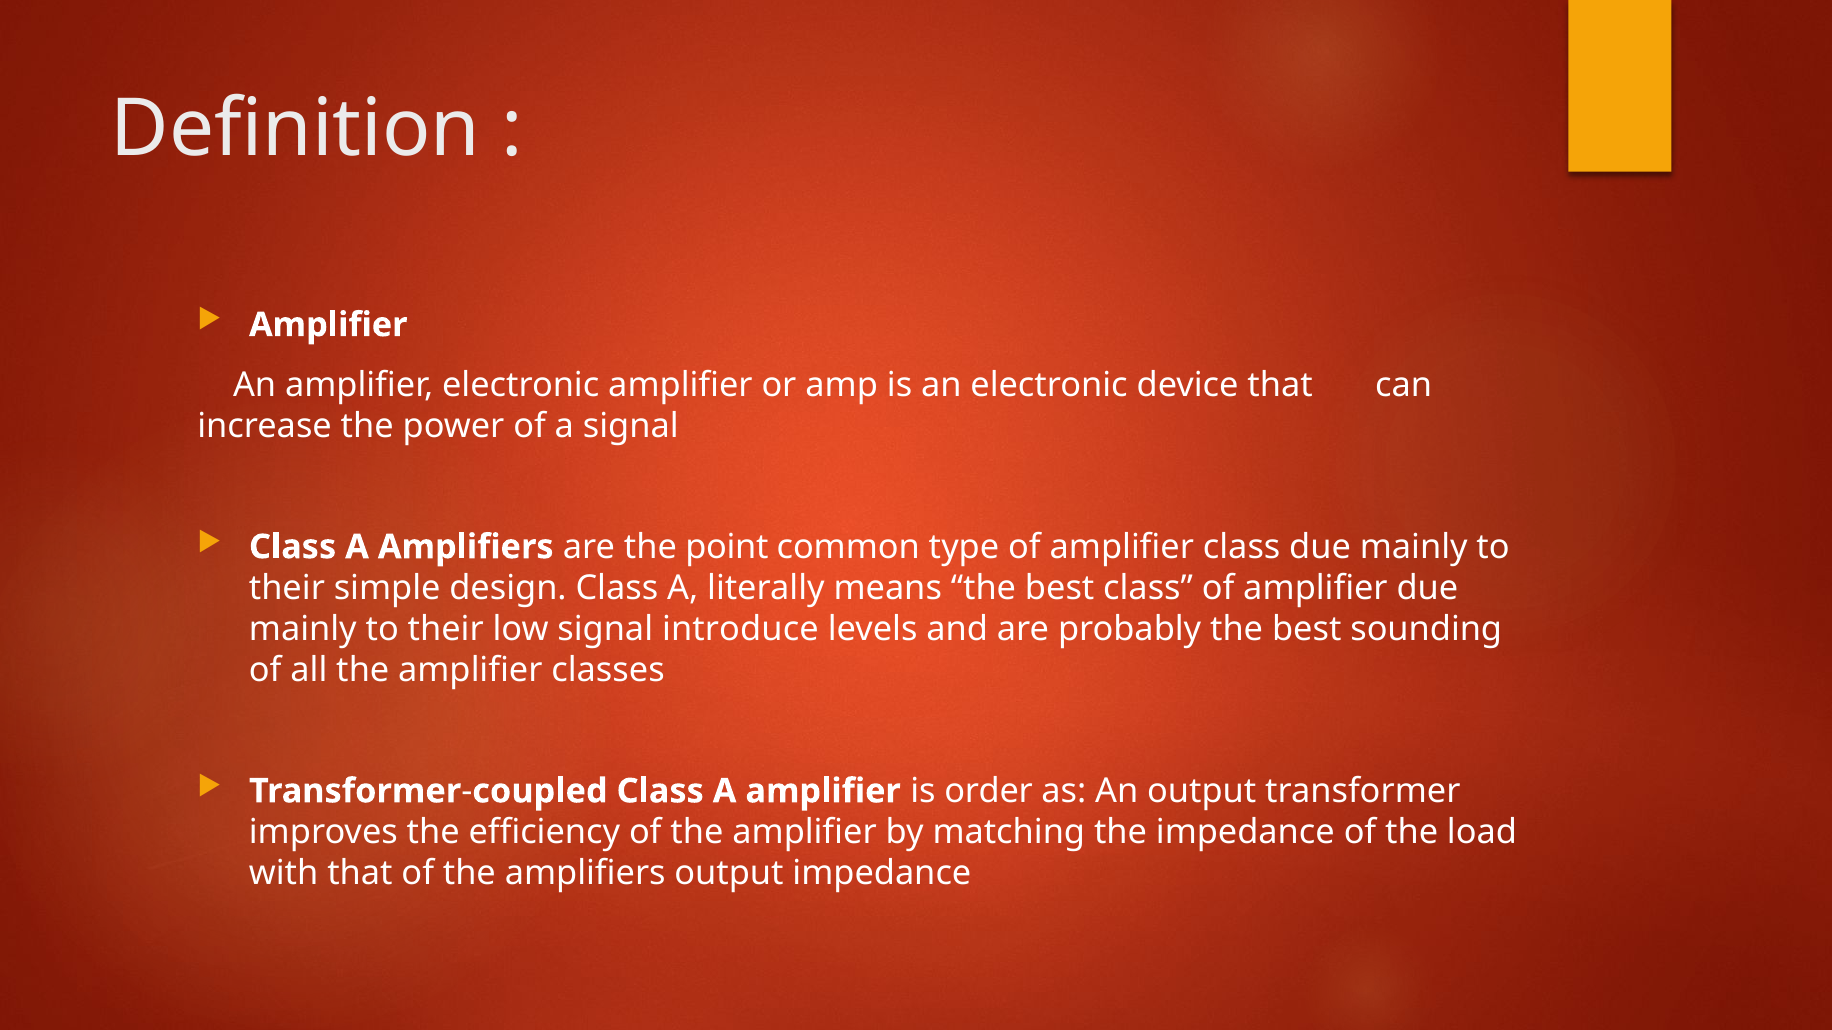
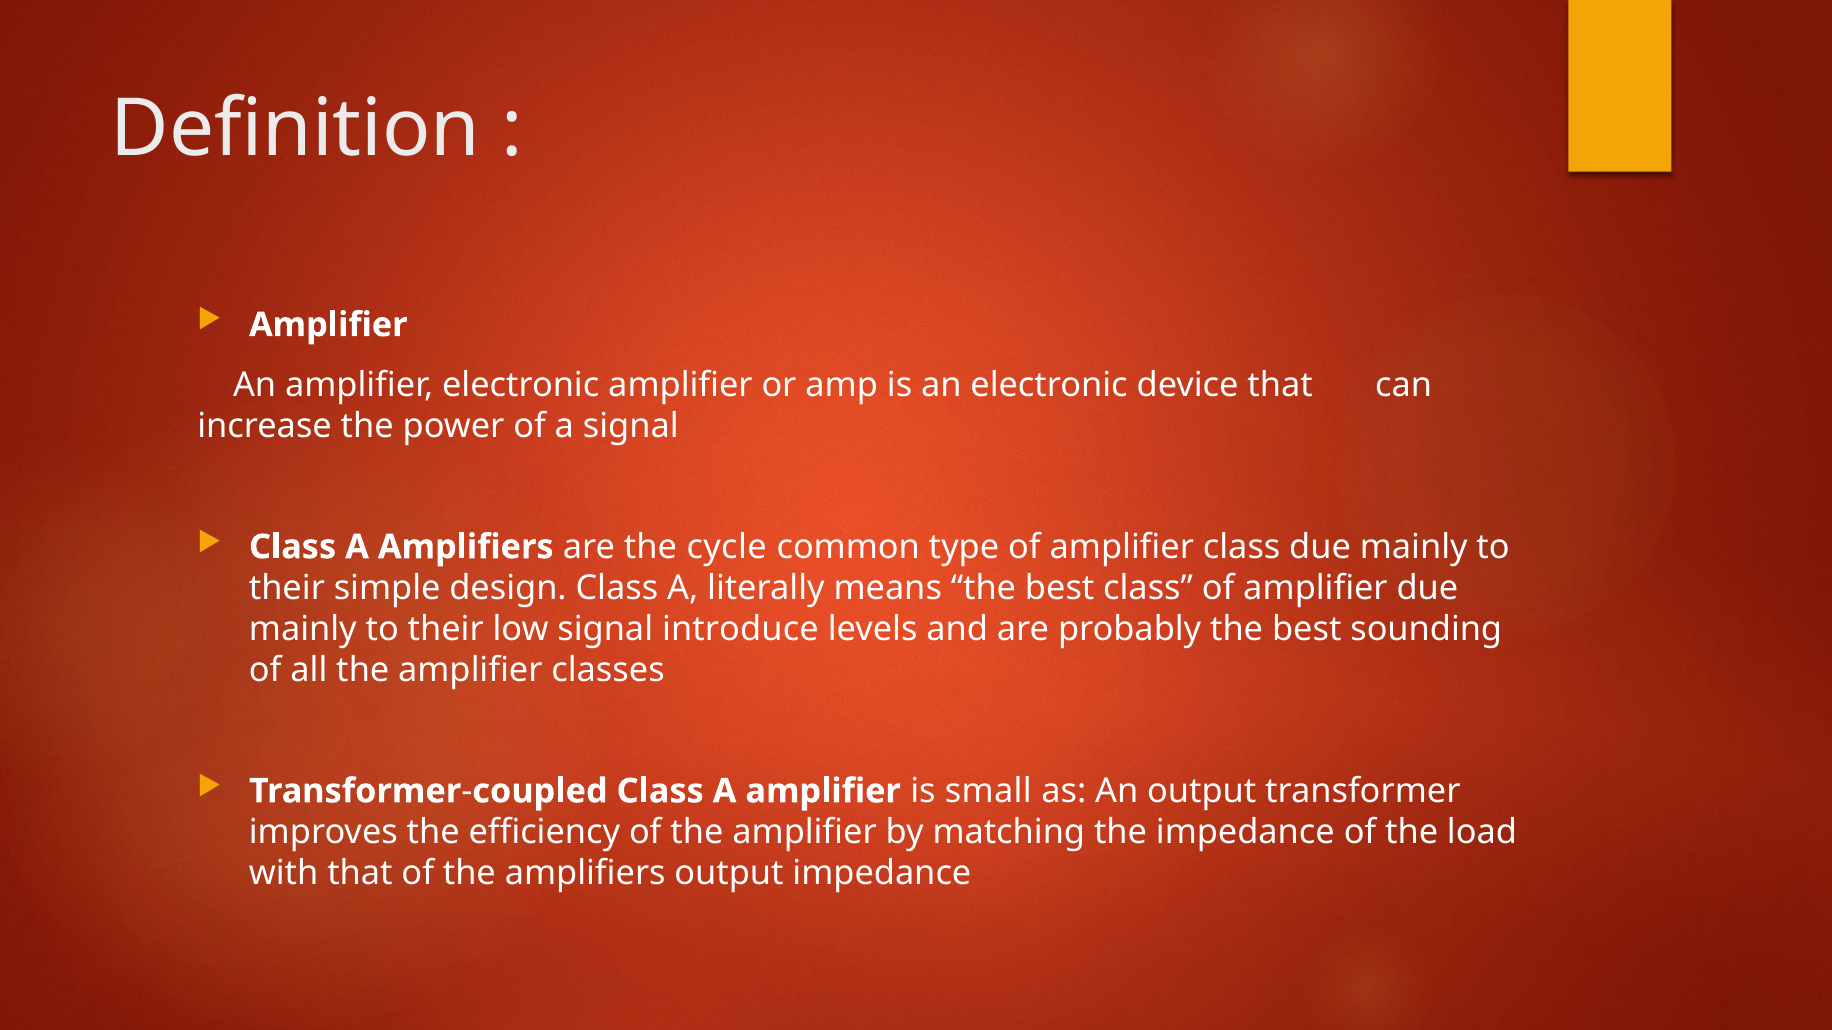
point: point -> cycle
order: order -> small
